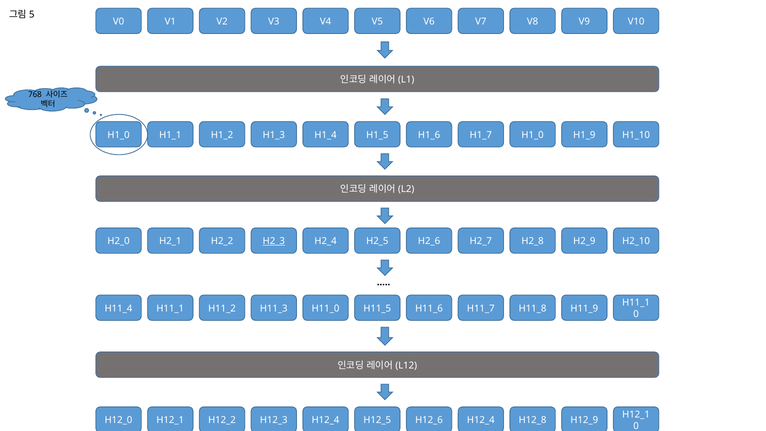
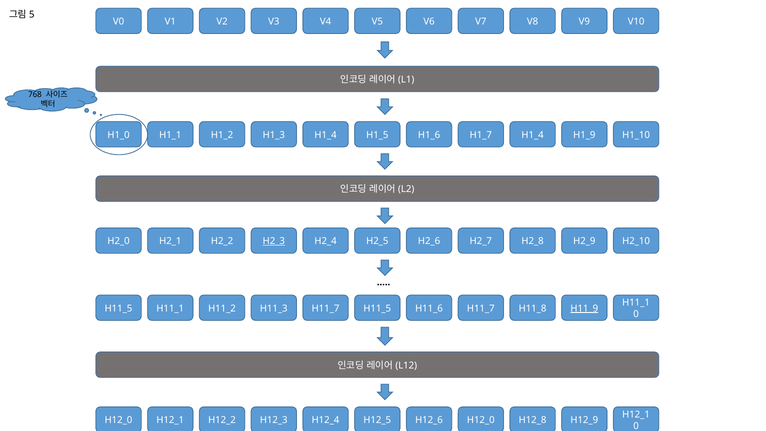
H1_7 H1_0: H1_0 -> H1_4
H11_4 at (118, 308): H11_4 -> H11_5
H11_3 H11_0: H11_0 -> H11_7
H11_9 underline: none -> present
H12_6 H12_4: H12_4 -> H12_0
